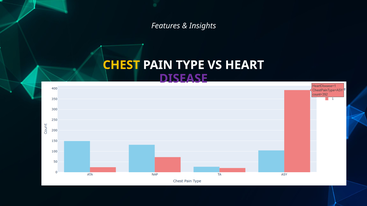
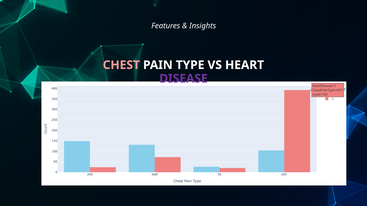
CHEST colour: yellow -> pink
